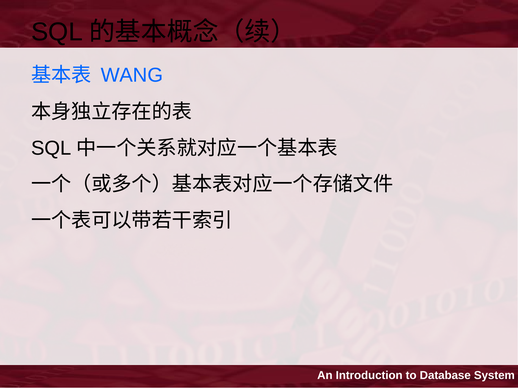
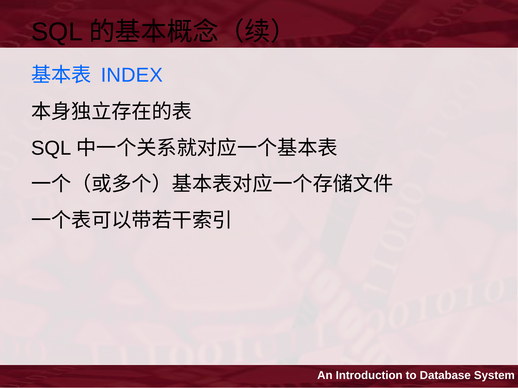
WANG: WANG -> INDEX
